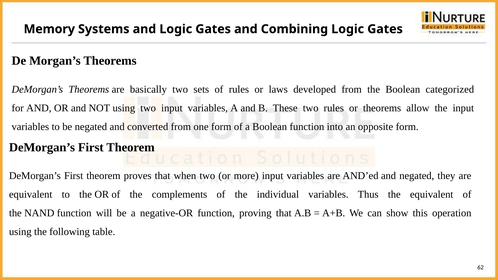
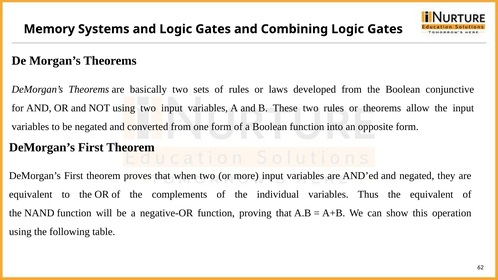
categorized: categorized -> conjunctive
